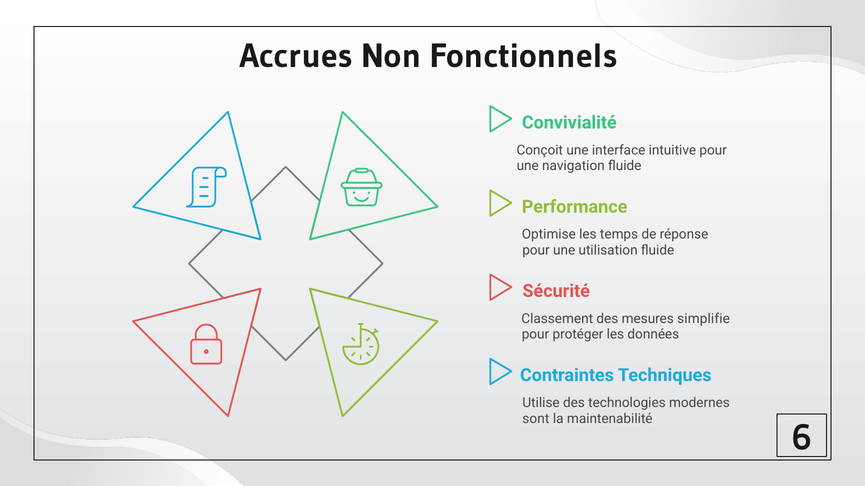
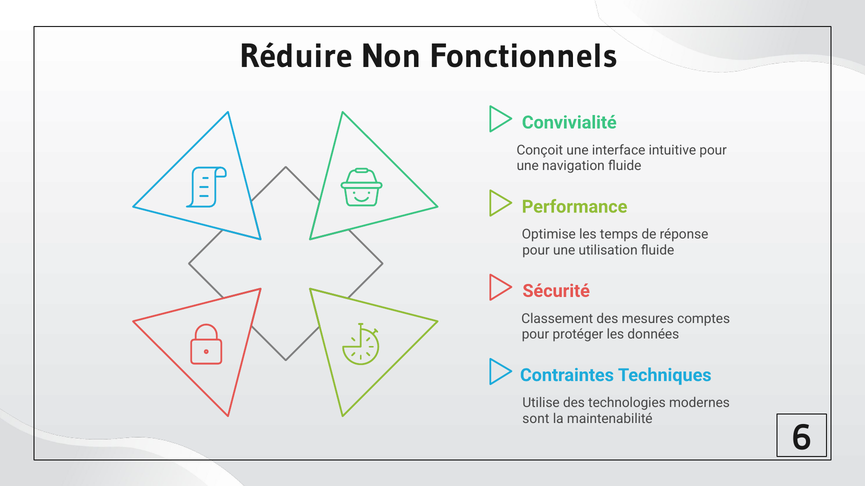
Accrues: Accrues -> Réduire
simplifie: simplifie -> comptes
